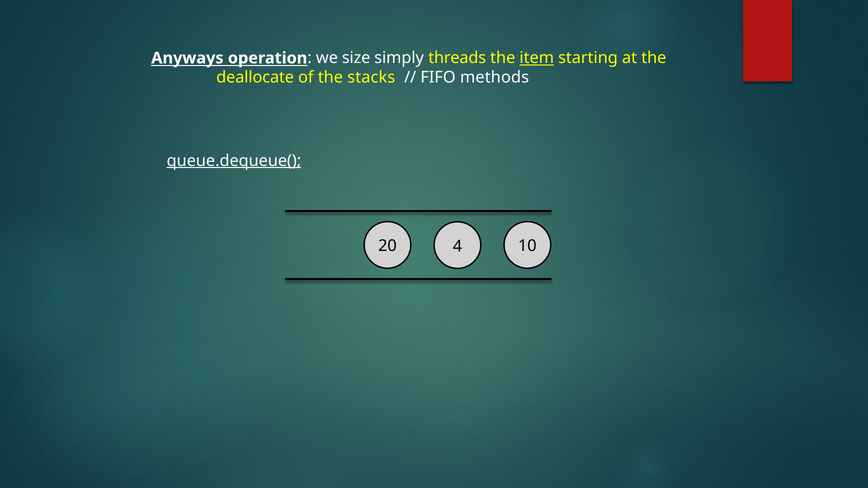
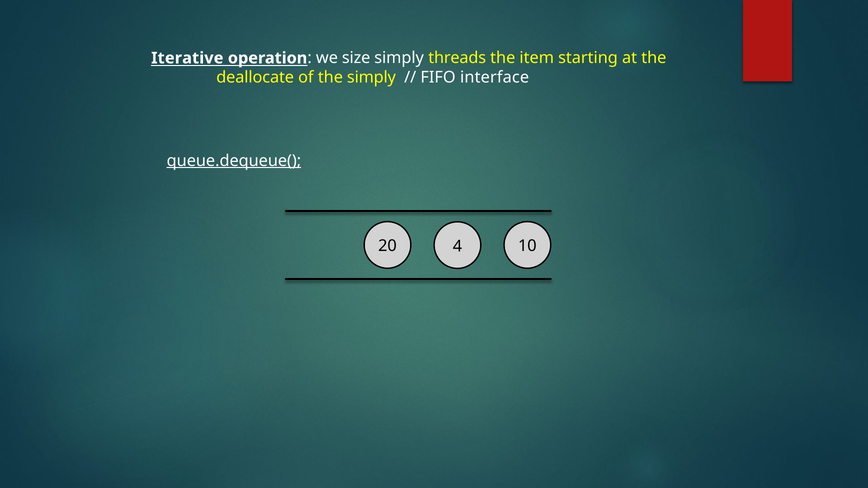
Anyways: Anyways -> Iterative
item underline: present -> none
the stacks: stacks -> simply
methods: methods -> interface
